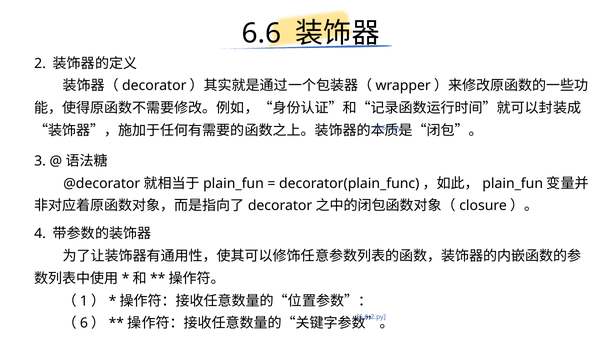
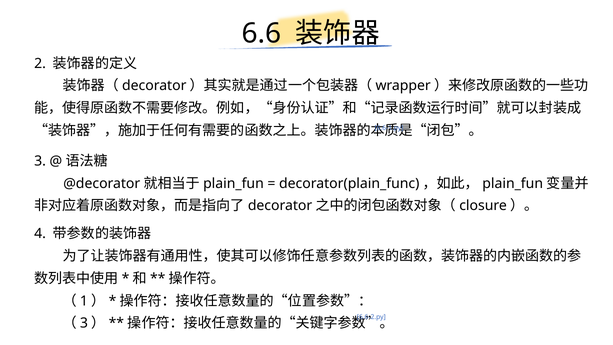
6 at (84, 323): 6 -> 3
